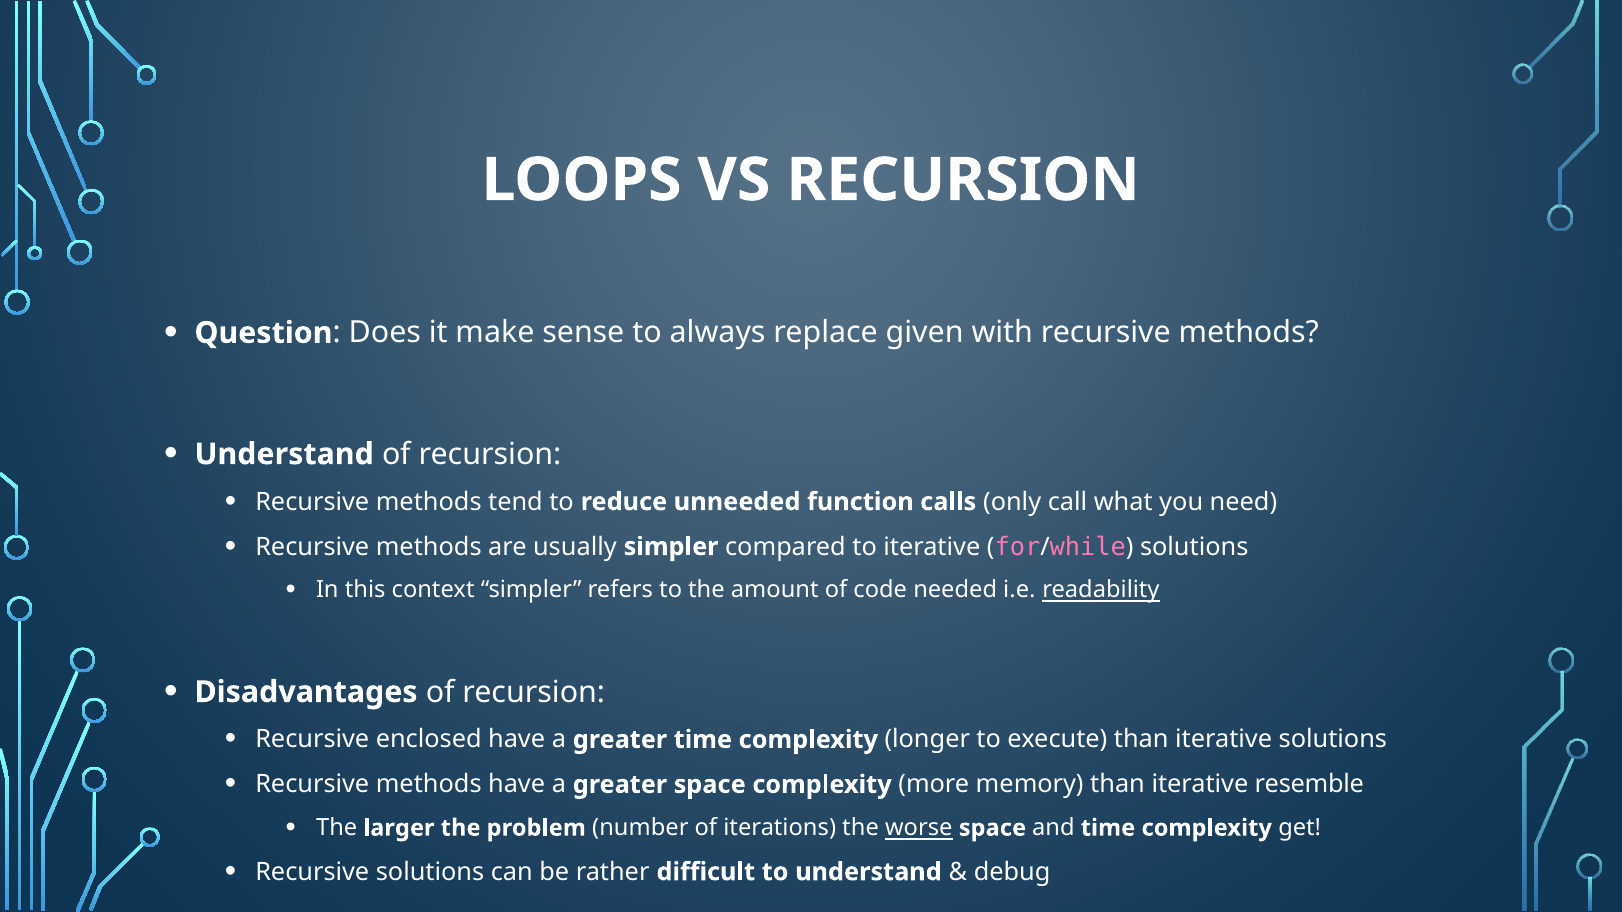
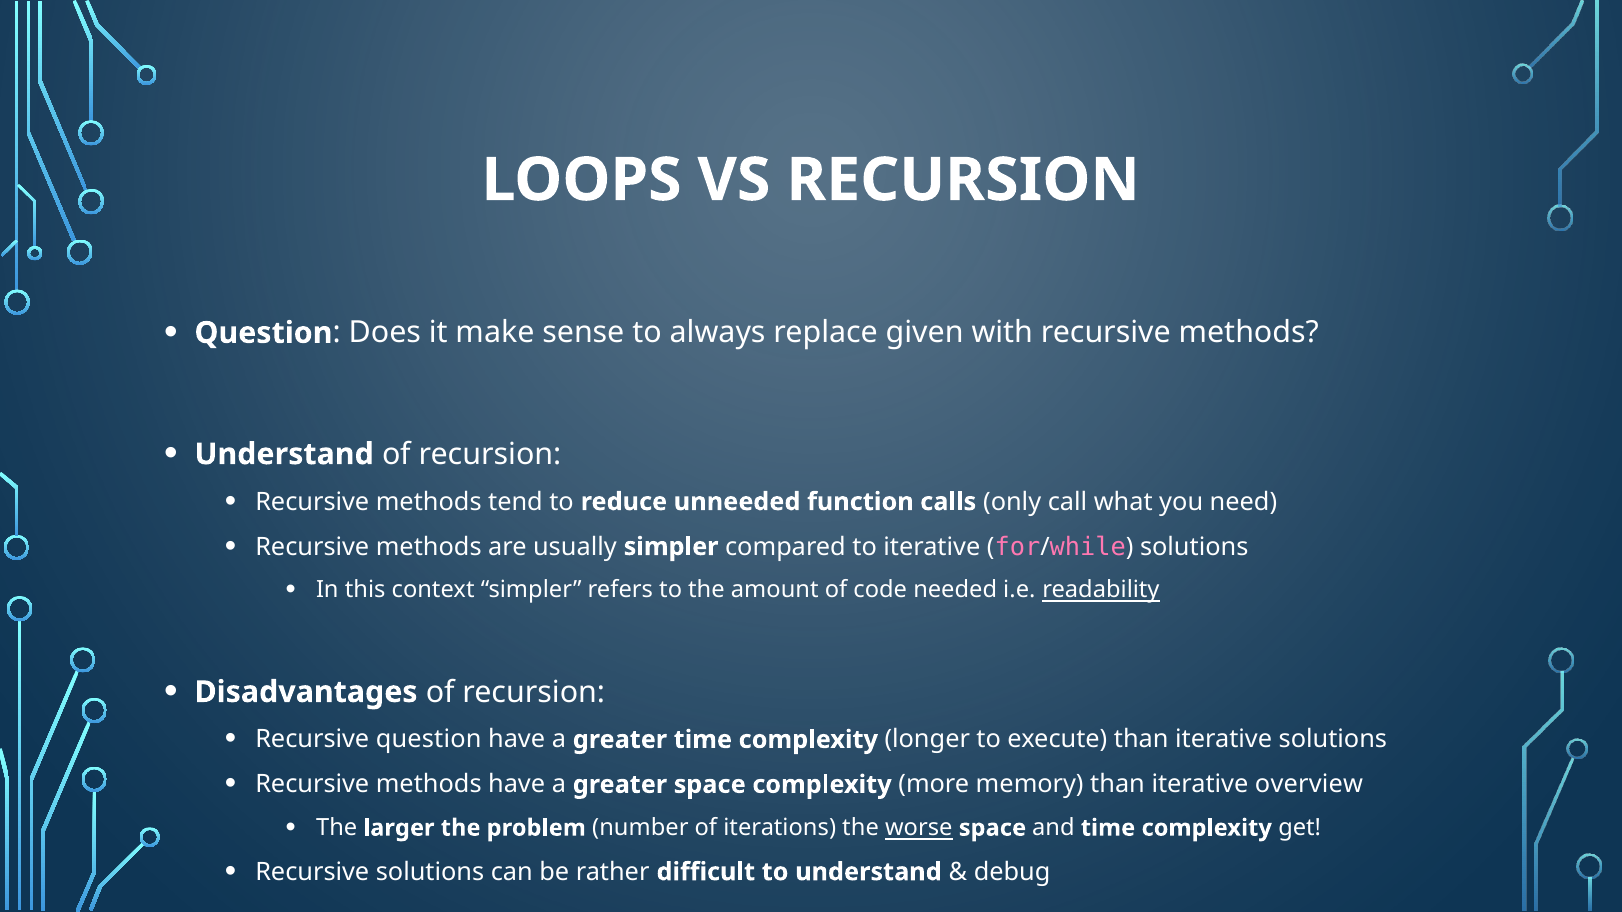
Recursive enclosed: enclosed -> question
resemble: resemble -> overview
